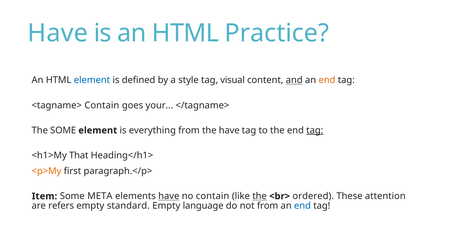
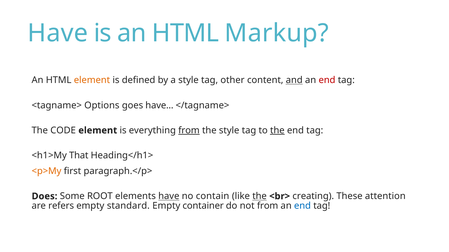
Practice: Practice -> Markup
element at (92, 80) colour: blue -> orange
visual: visual -> other
end at (327, 80) colour: orange -> red
<tagname> Contain: Contain -> Options
goes your: your -> have
The SOME: SOME -> CODE
from at (189, 131) underline: none -> present
the have: have -> style
the at (277, 131) underline: none -> present
tag at (315, 131) underline: present -> none
Item: Item -> Does
META: META -> ROOT
ordered: ordered -> creating
language: language -> container
